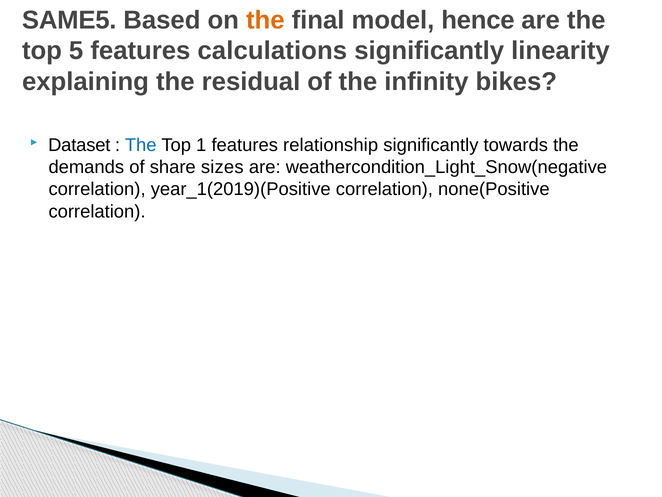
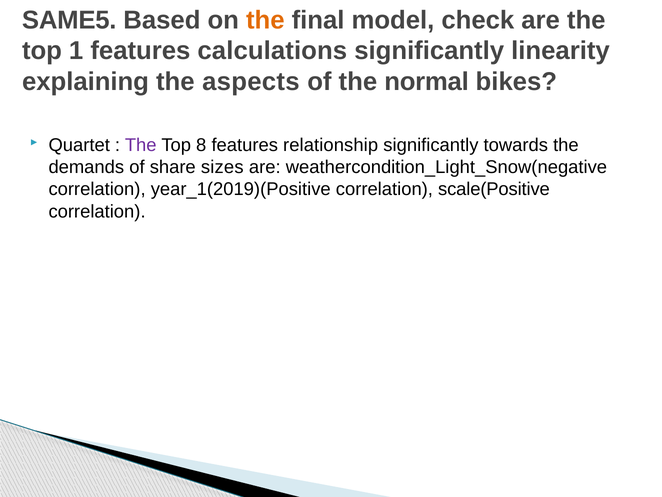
hence: hence -> check
5: 5 -> 1
residual: residual -> aspects
infinity: infinity -> normal
Dataset: Dataset -> Quartet
The at (141, 145) colour: blue -> purple
1: 1 -> 8
none(Positive: none(Positive -> scale(Positive
